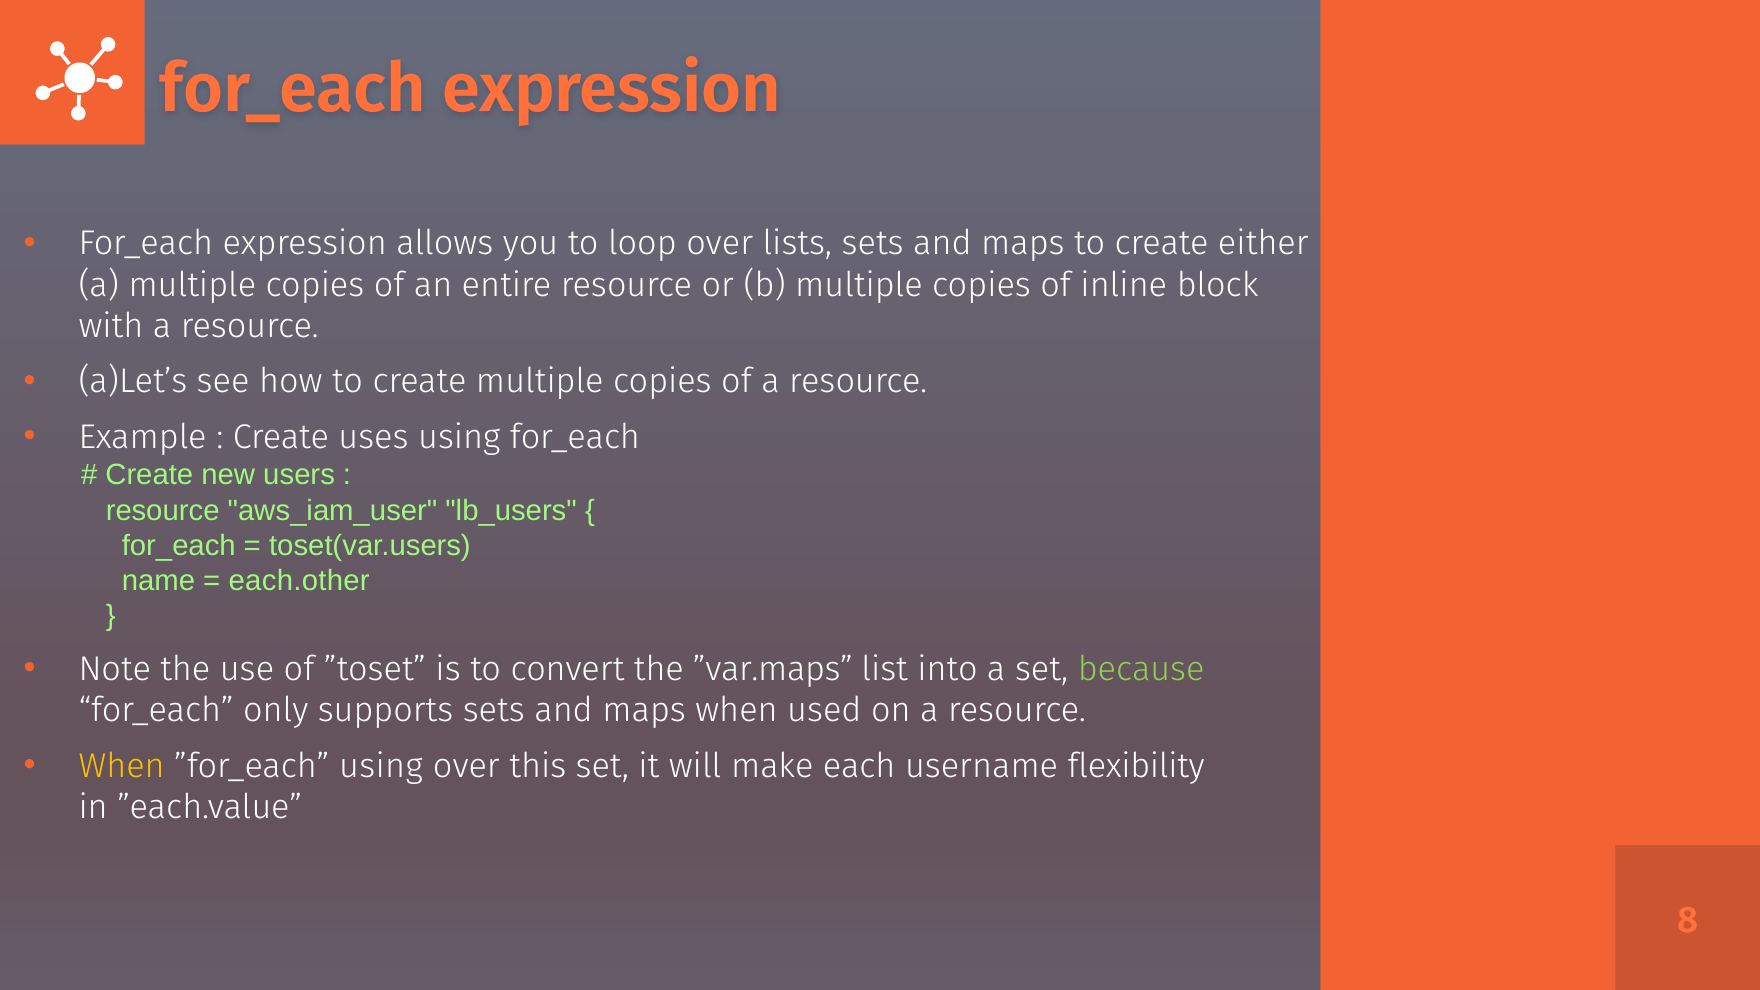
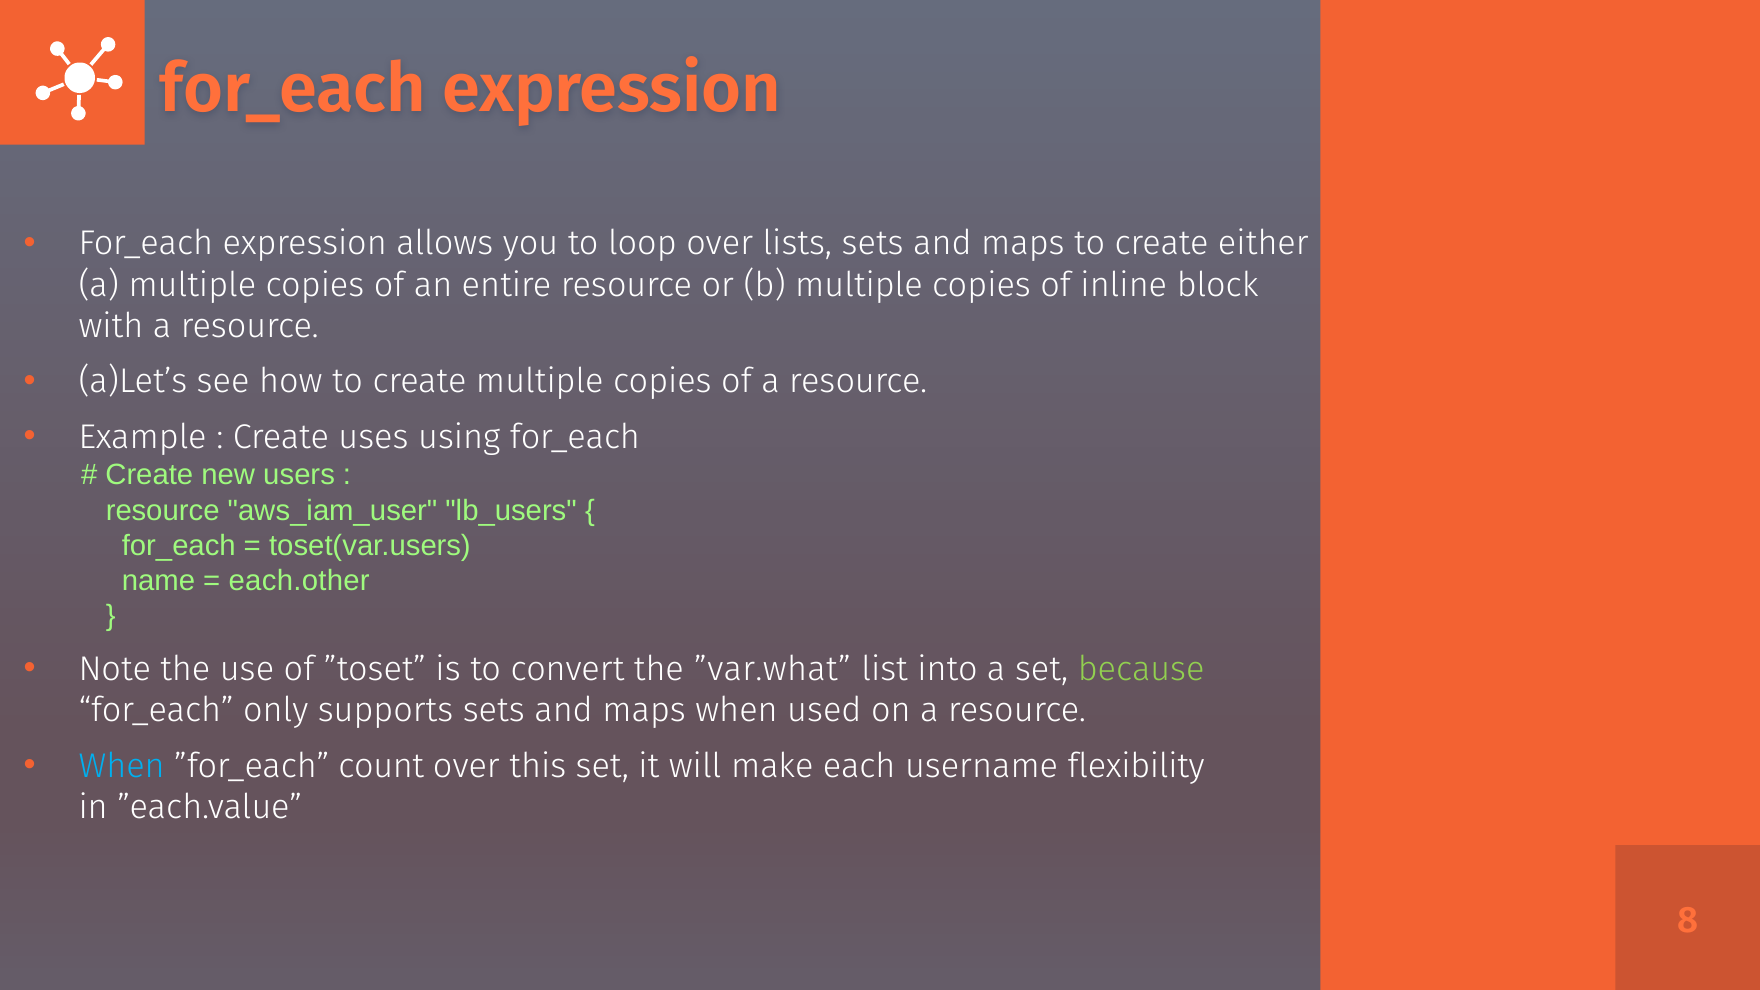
”var.maps: ”var.maps -> ”var.what
When at (122, 766) colour: yellow -> light blue
”for_each using: using -> count
